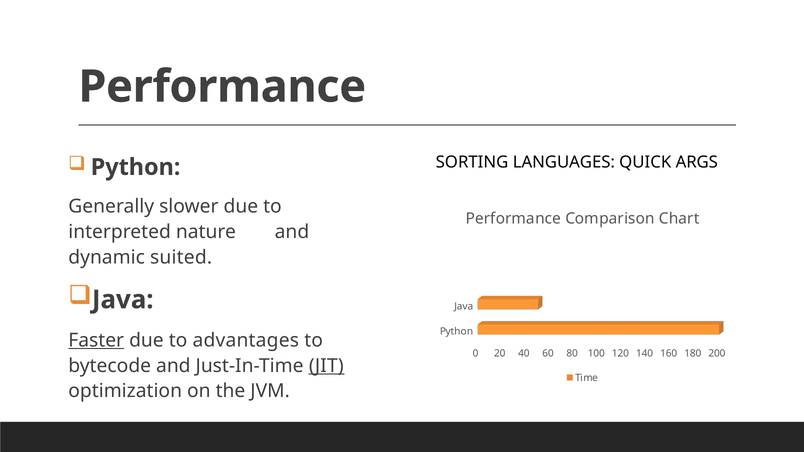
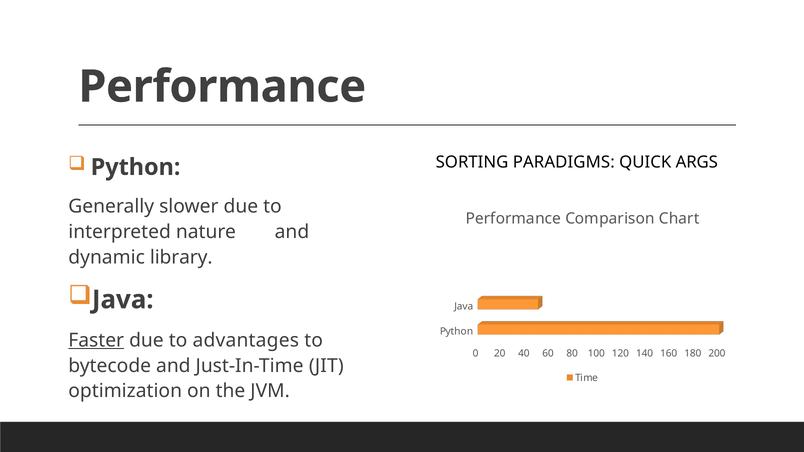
LANGUAGES: LANGUAGES -> PARADIGMS
suited: suited -> library
JIT underline: present -> none
